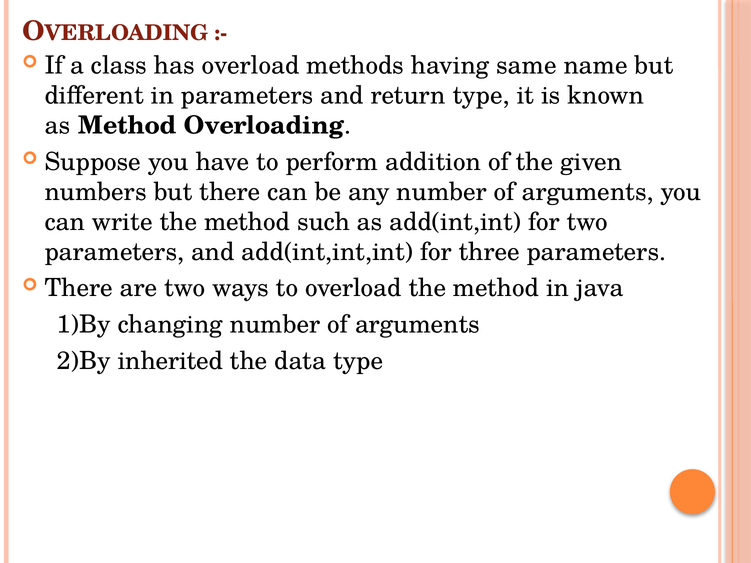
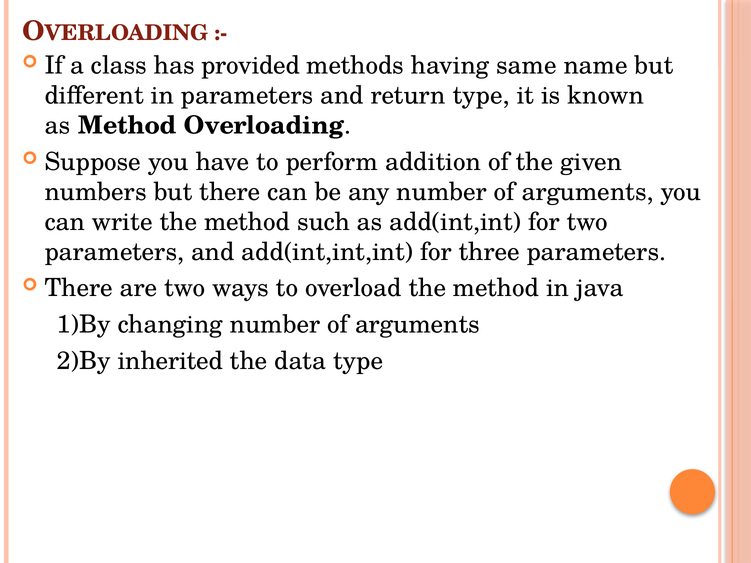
has overload: overload -> provided
